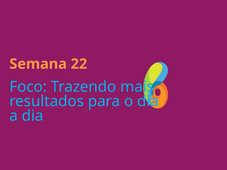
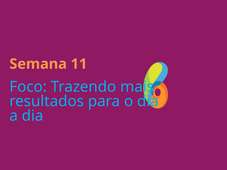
22: 22 -> 11
